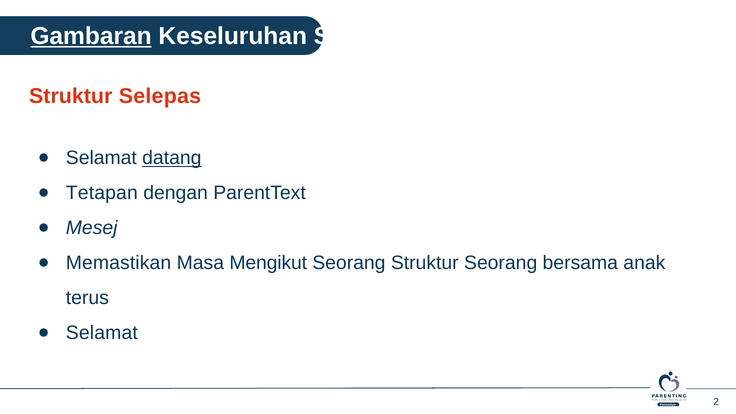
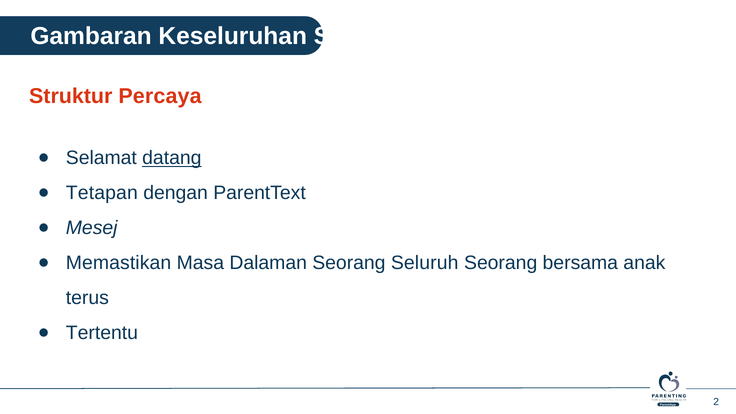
Gambaran underline: present -> none
Selepas: Selepas -> Percaya
Mengikut: Mengikut -> Dalaman
Seorang Struktur: Struktur -> Seluruh
Selamat at (102, 333): Selamat -> Tertentu
